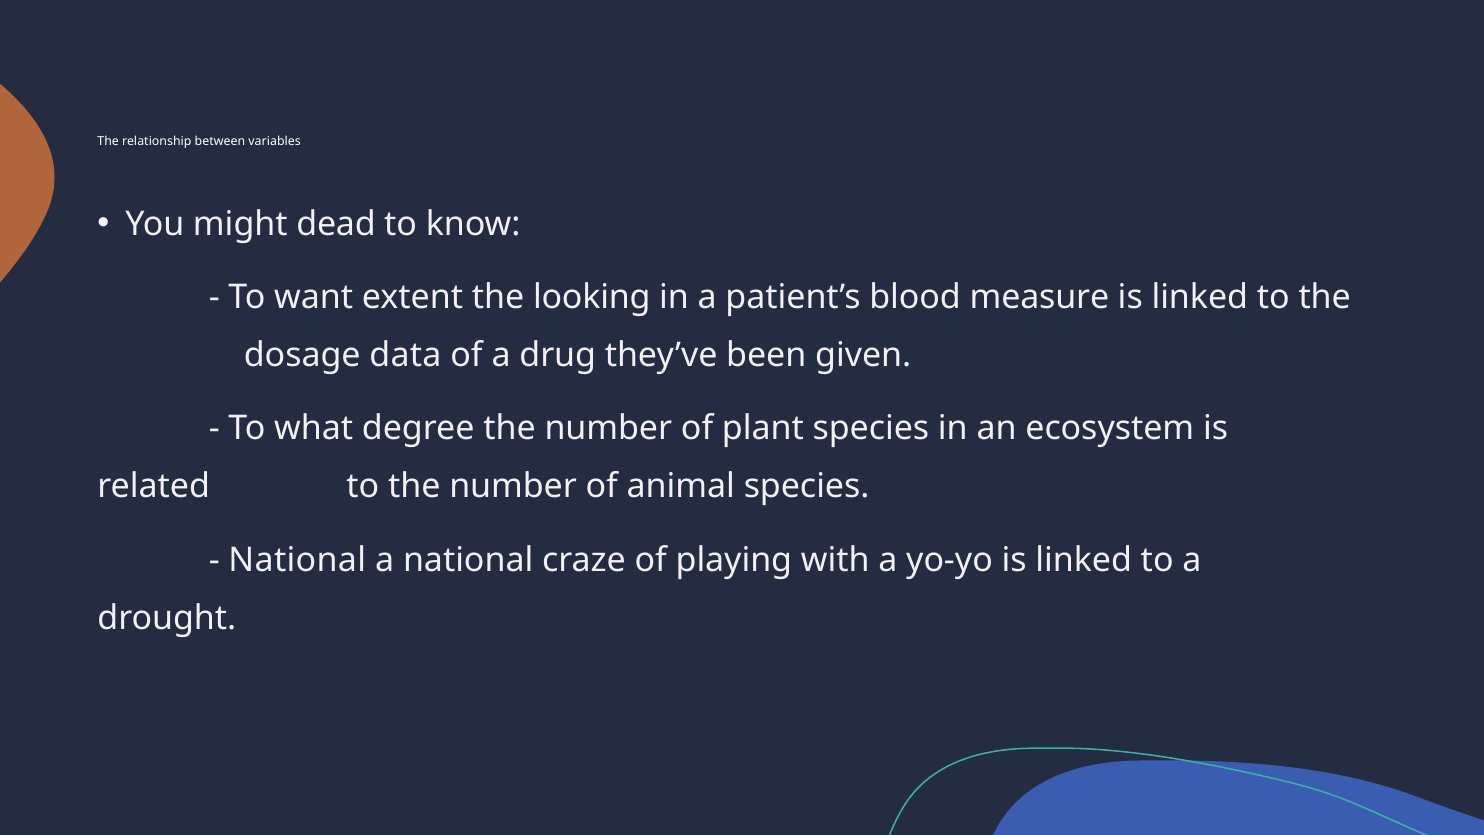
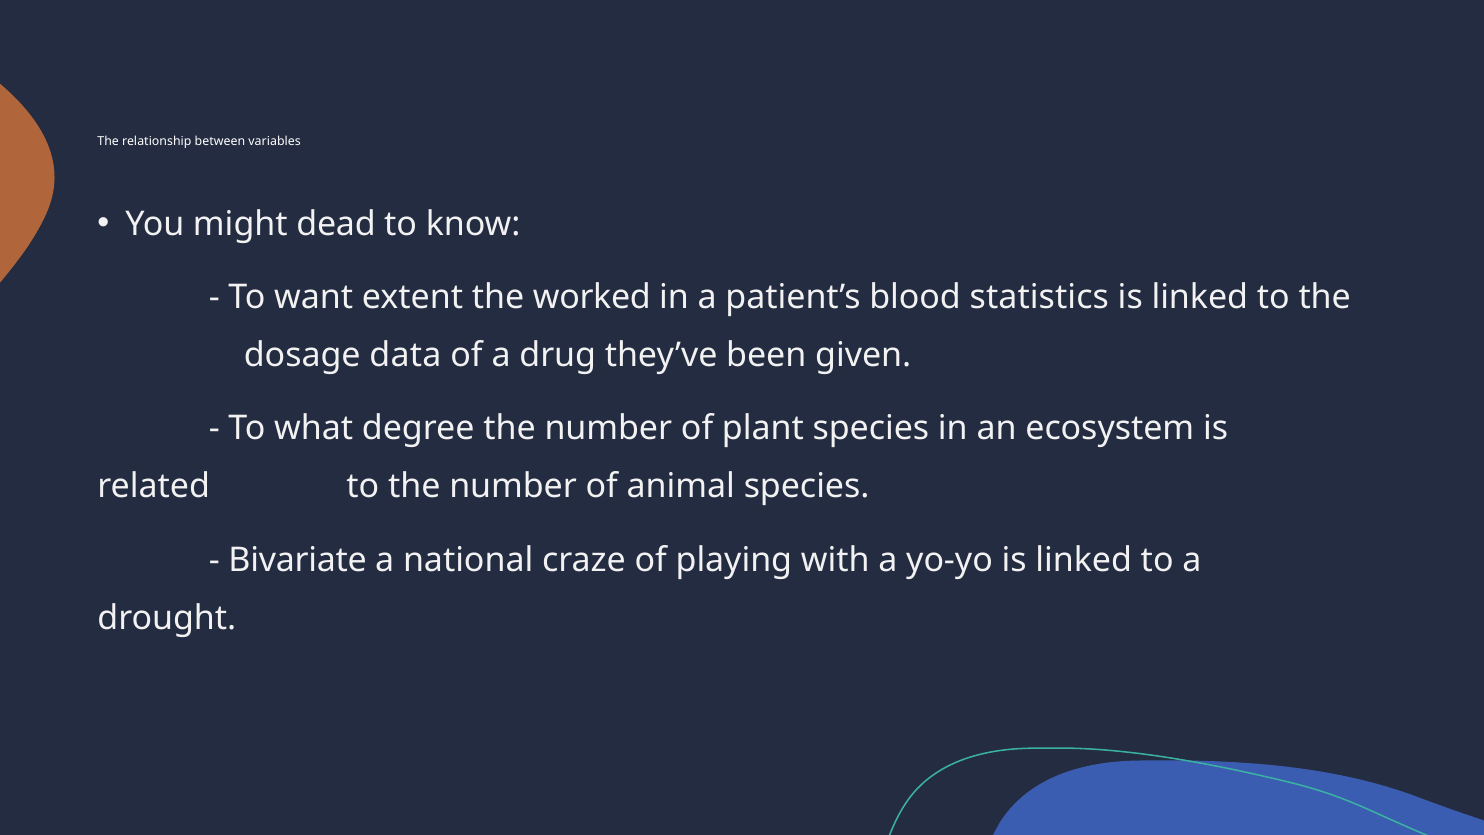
looking: looking -> worked
measure: measure -> statistics
National at (297, 560): National -> Bivariate
